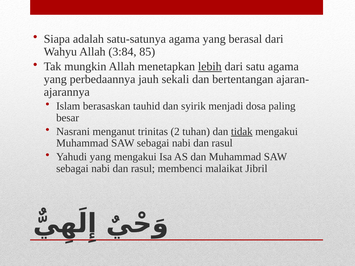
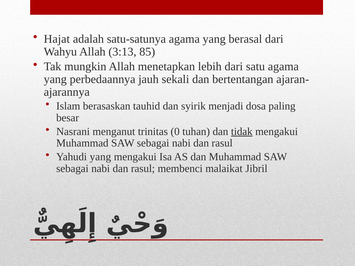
Siapa: Siapa -> Hajat
3:84: 3:84 -> 3:13
lebih underline: present -> none
2: 2 -> 0
